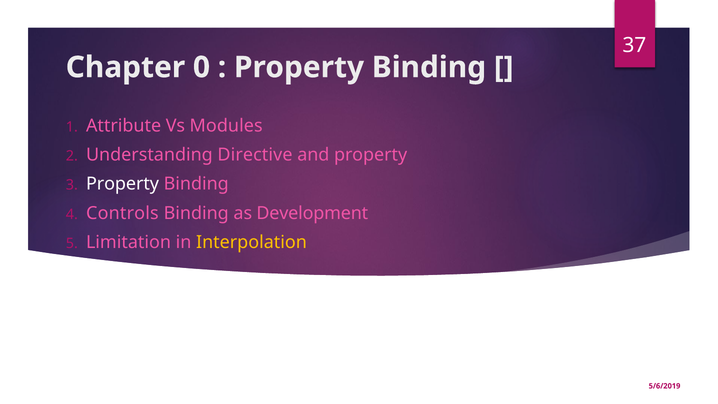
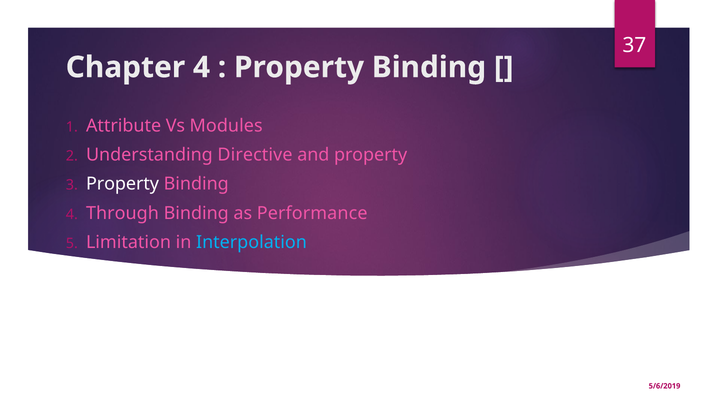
Chapter 0: 0 -> 4
Controls: Controls -> Through
Development: Development -> Performance
Interpolation colour: yellow -> light blue
